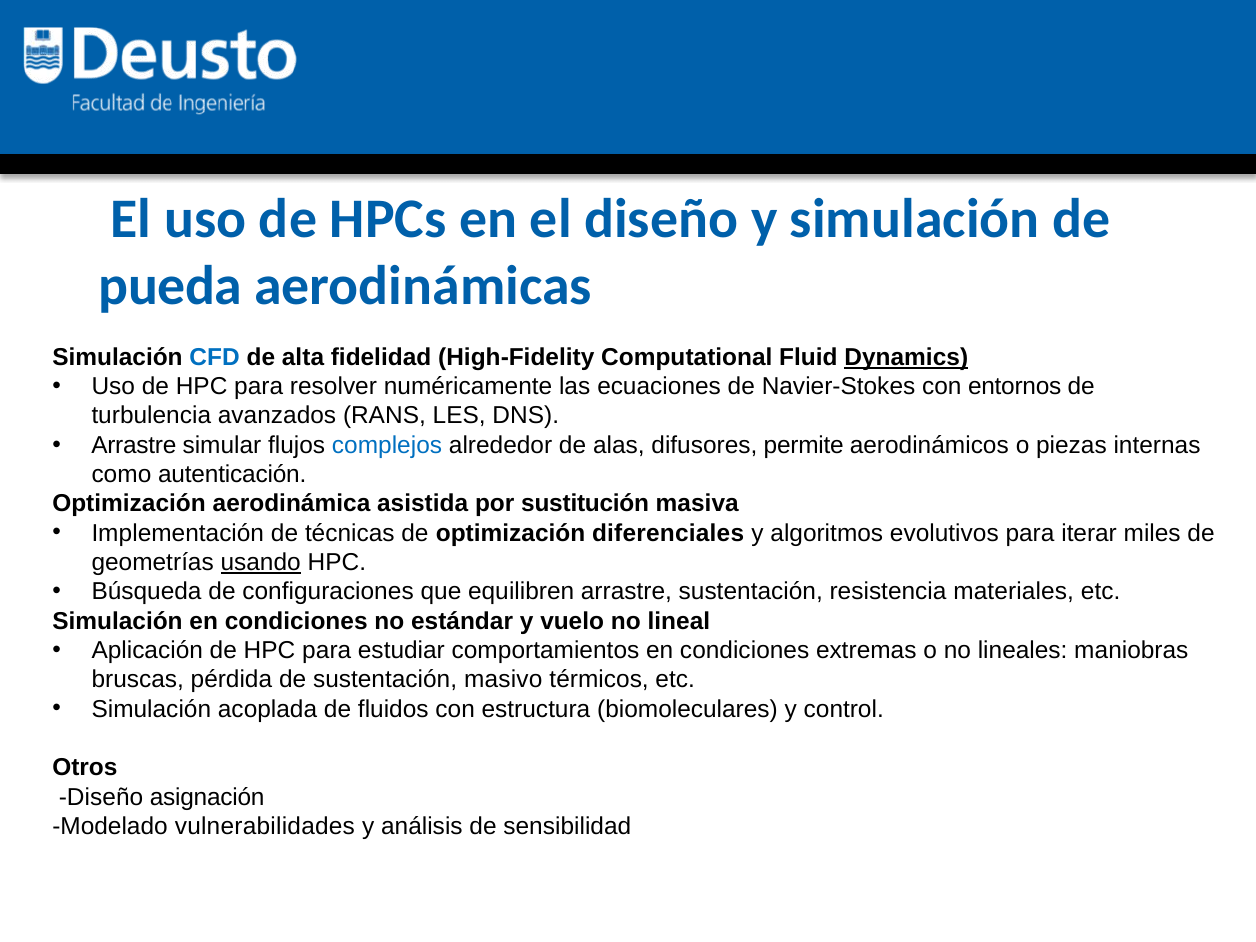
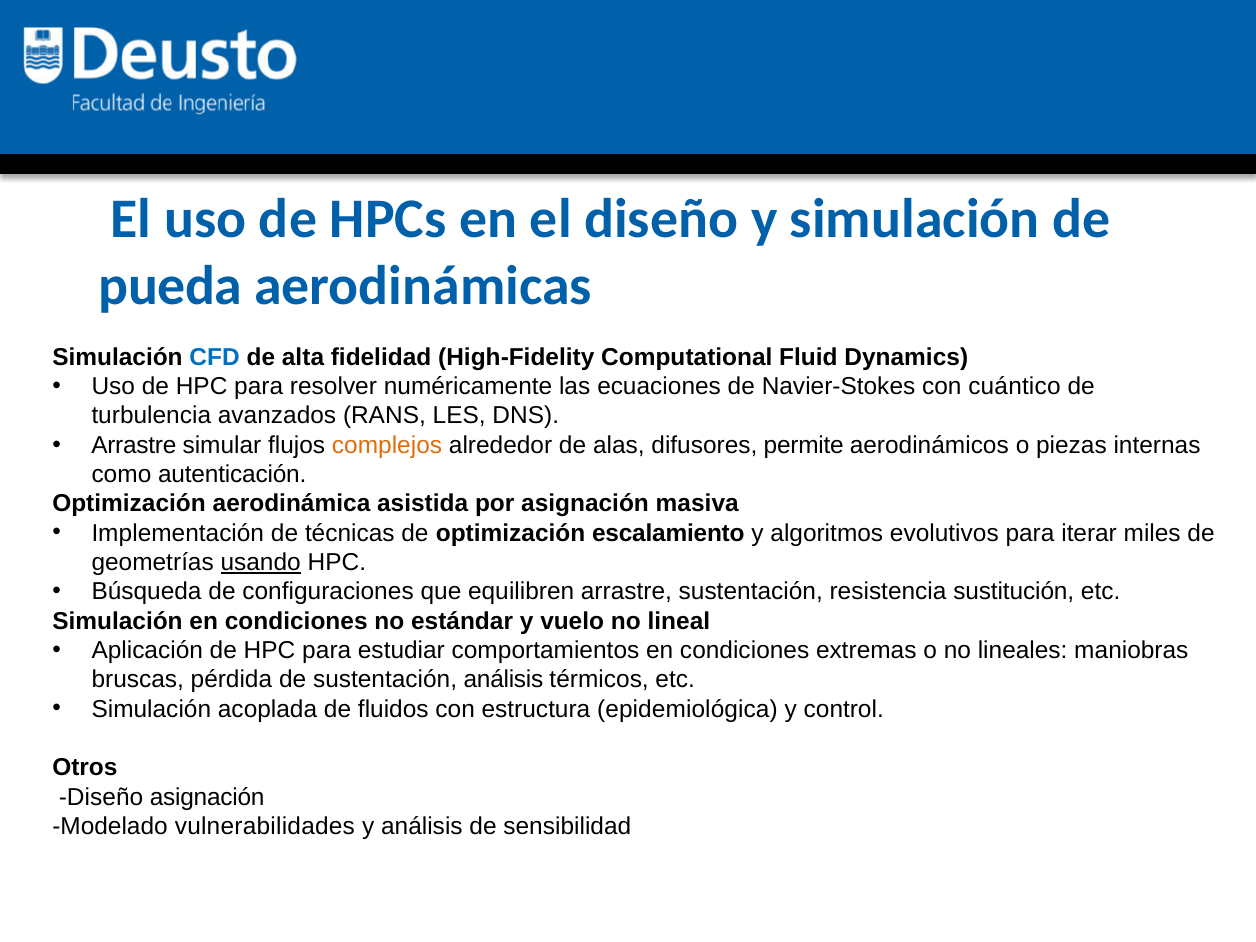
Dynamics underline: present -> none
entornos: entornos -> cuántico
complejos colour: blue -> orange
por sustitución: sustitución -> asignación
diferenciales: diferenciales -> escalamiento
materiales: materiales -> sustitución
sustentación masivo: masivo -> análisis
biomoleculares: biomoleculares -> epidemiológica
